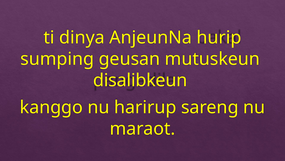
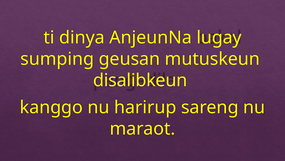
hurip: hurip -> lugay
